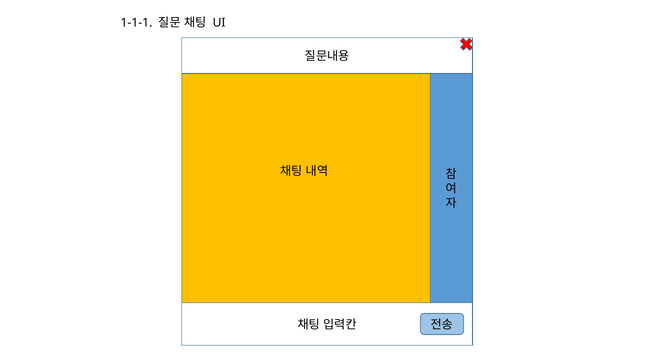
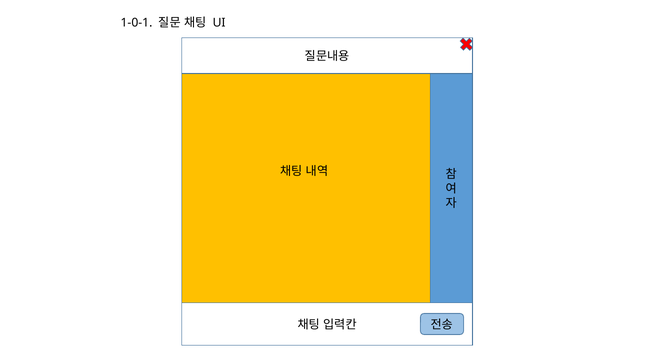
1-1-1: 1-1-1 -> 1-0-1
